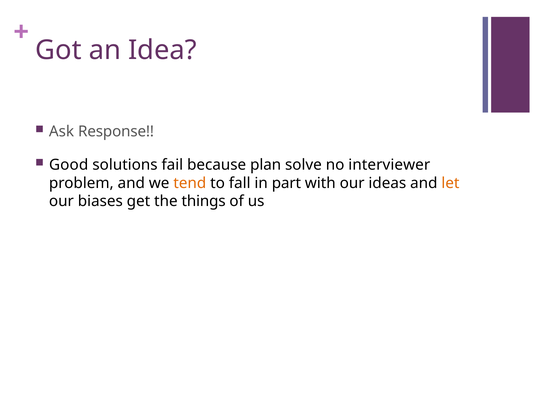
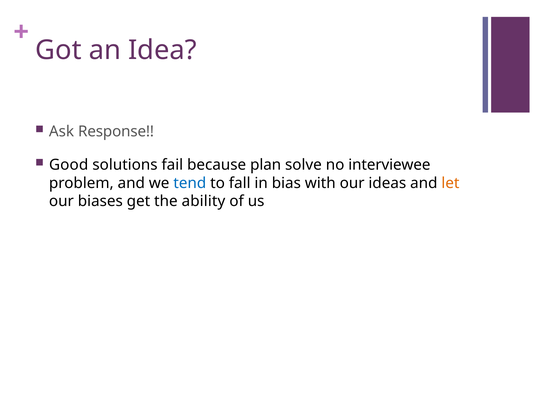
interviewer: interviewer -> interviewee
tend colour: orange -> blue
part: part -> bias
things: things -> ability
